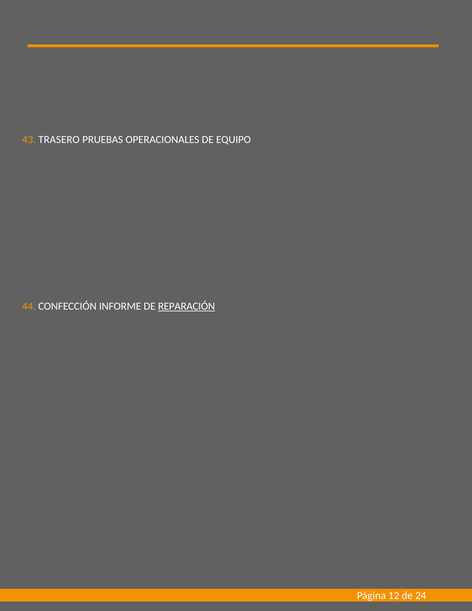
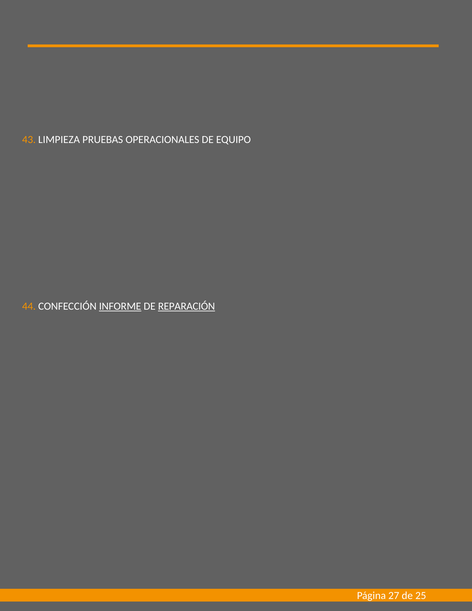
TRASERO: TRASERO -> LIMPIEZA
INFORME underline: none -> present
12: 12 -> 27
24: 24 -> 25
